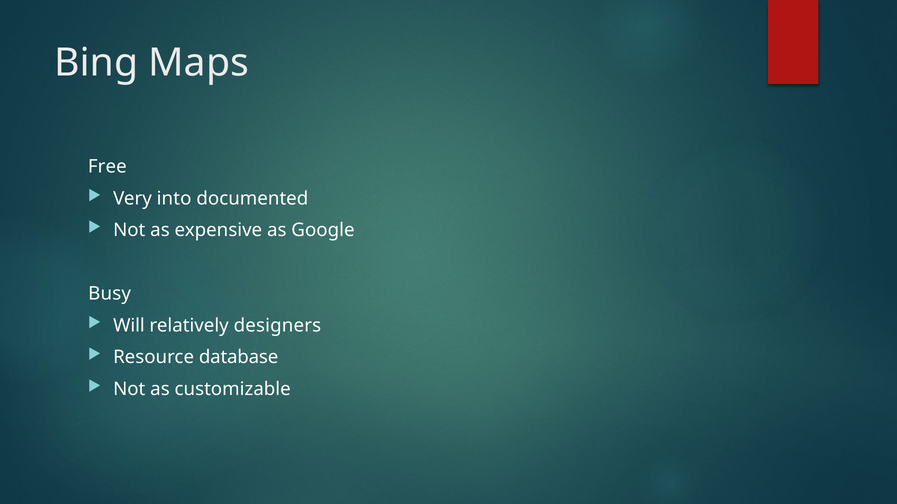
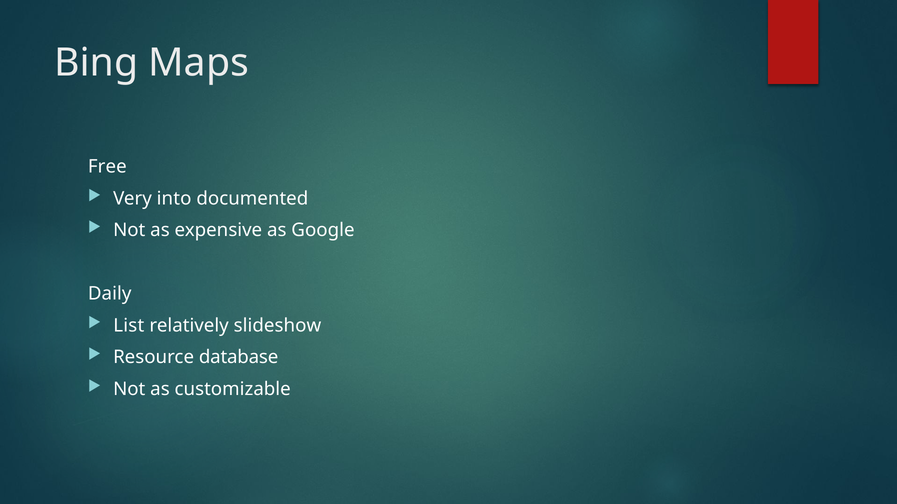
Busy: Busy -> Daily
Will: Will -> List
designers: designers -> slideshow
